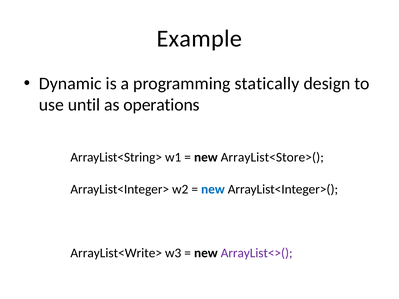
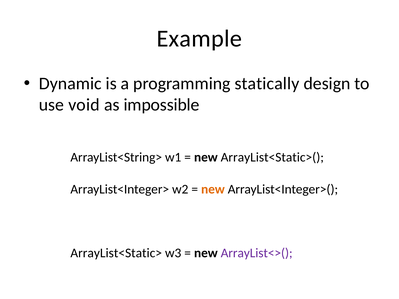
until: until -> void
operations: operations -> impossible
ArrayList<Store>(: ArrayList<Store>( -> ArrayList<Static>(
new at (213, 189) colour: blue -> orange
ArrayList<Write>: ArrayList<Write> -> ArrayList<Static>
